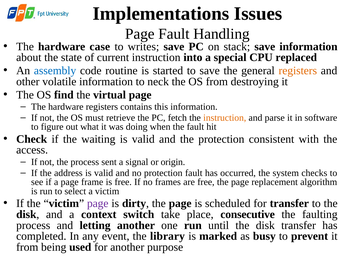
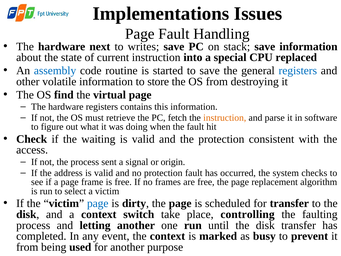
case: case -> next
registers at (298, 71) colour: orange -> blue
neck: neck -> store
page at (98, 203) colour: purple -> blue
consecutive: consecutive -> controlling
the library: library -> context
